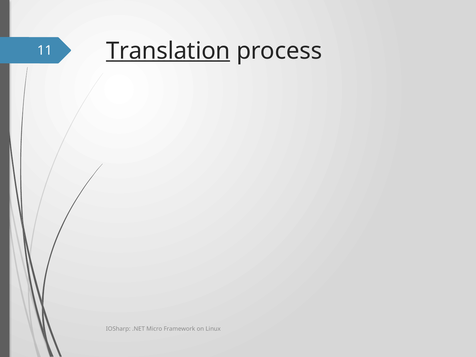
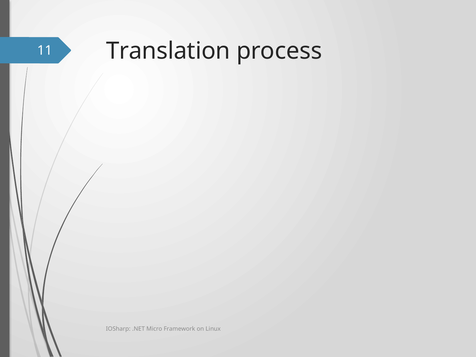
Translation underline: present -> none
